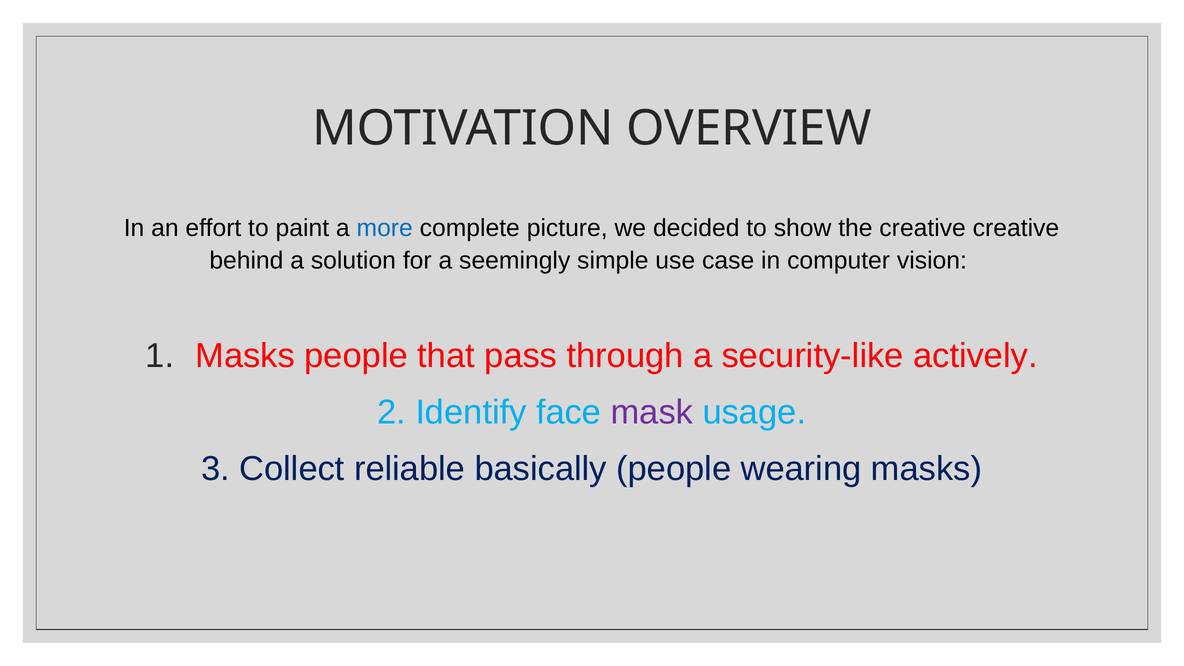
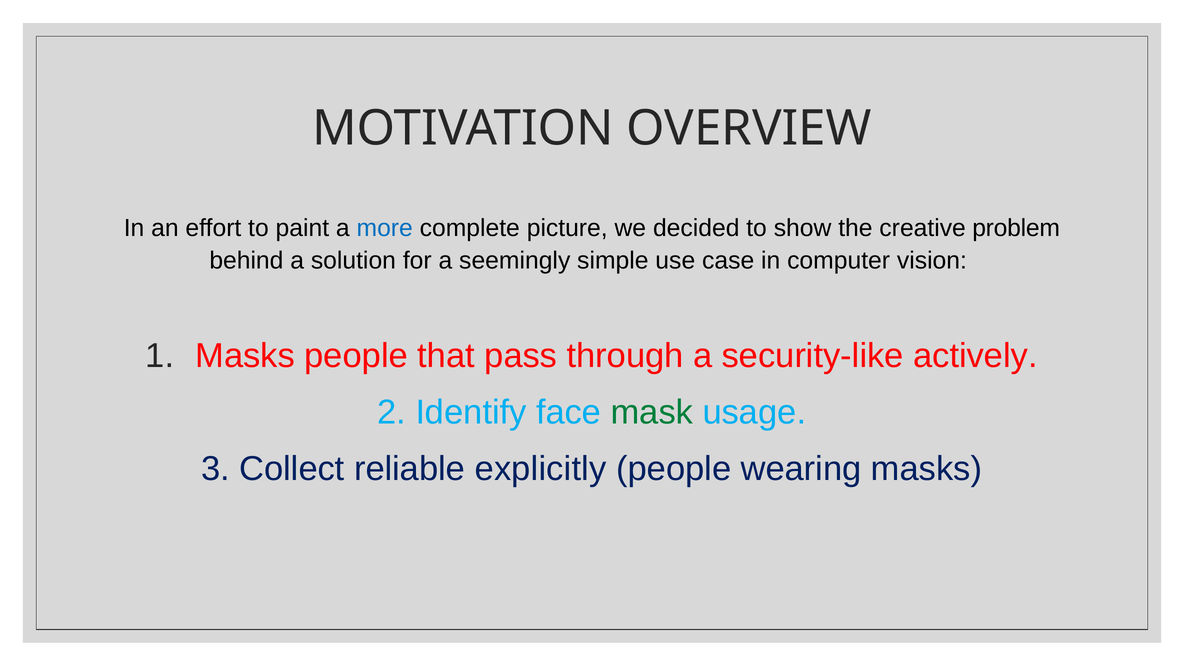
creative creative: creative -> problem
mask colour: purple -> green
basically: basically -> explicitly
